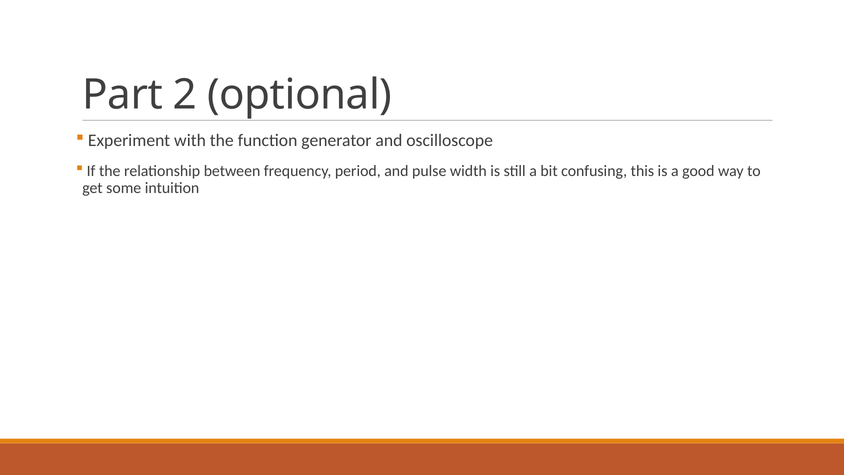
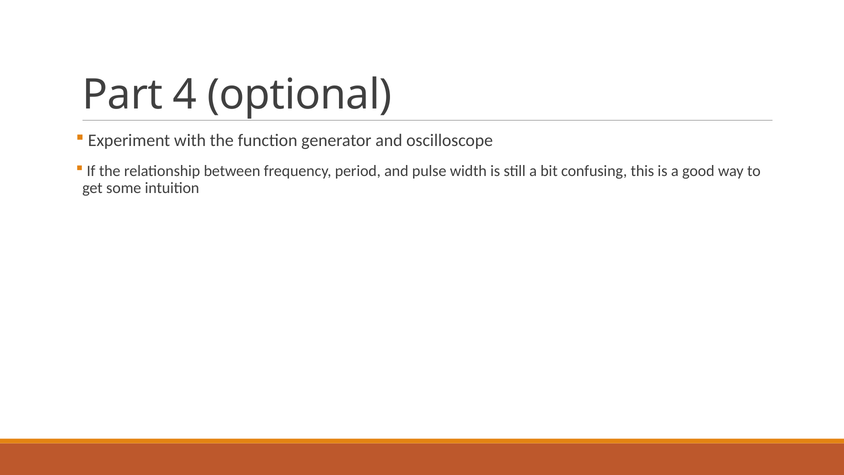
2: 2 -> 4
